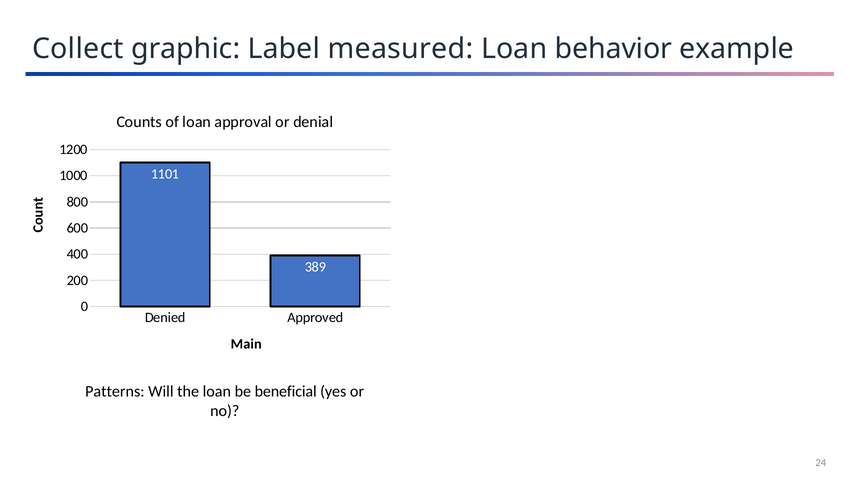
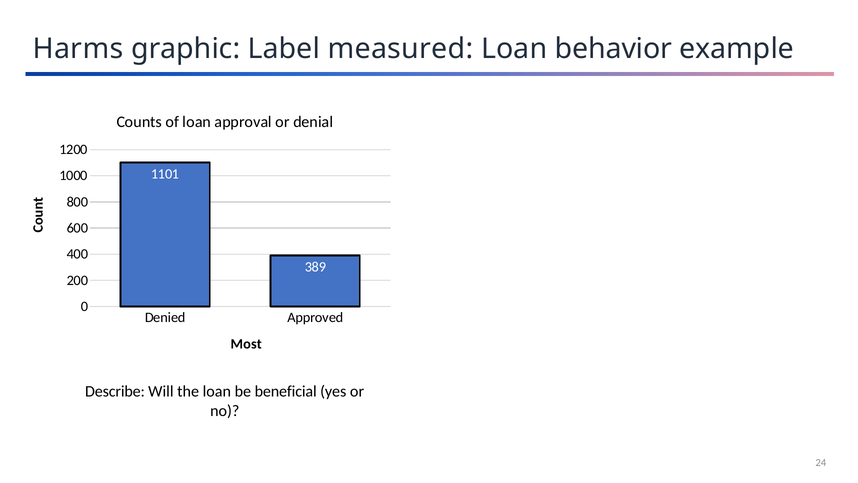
Collect: Collect -> Harms
Main: Main -> Most
Patterns: Patterns -> Describe
